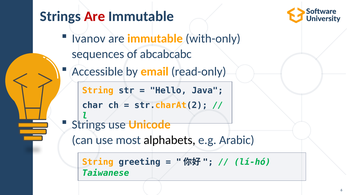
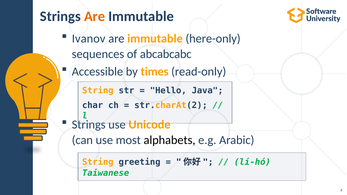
Are at (95, 16) colour: red -> orange
with-only: with-only -> here-only
email: email -> times
